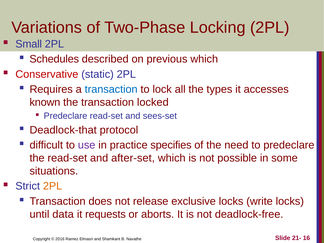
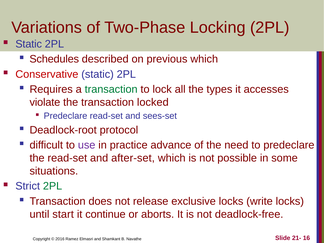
Small at (29, 44): Small -> Static
transaction at (111, 89) colour: blue -> green
known: known -> violate
Deadlock-that: Deadlock-that -> Deadlock-root
specifies: specifies -> advance
2PL at (53, 186) colour: orange -> green
data: data -> start
requests: requests -> continue
